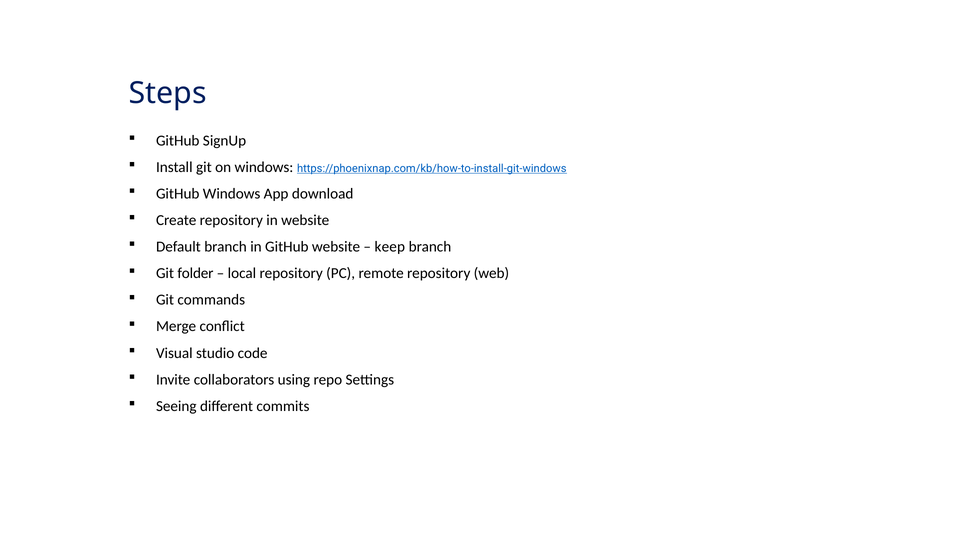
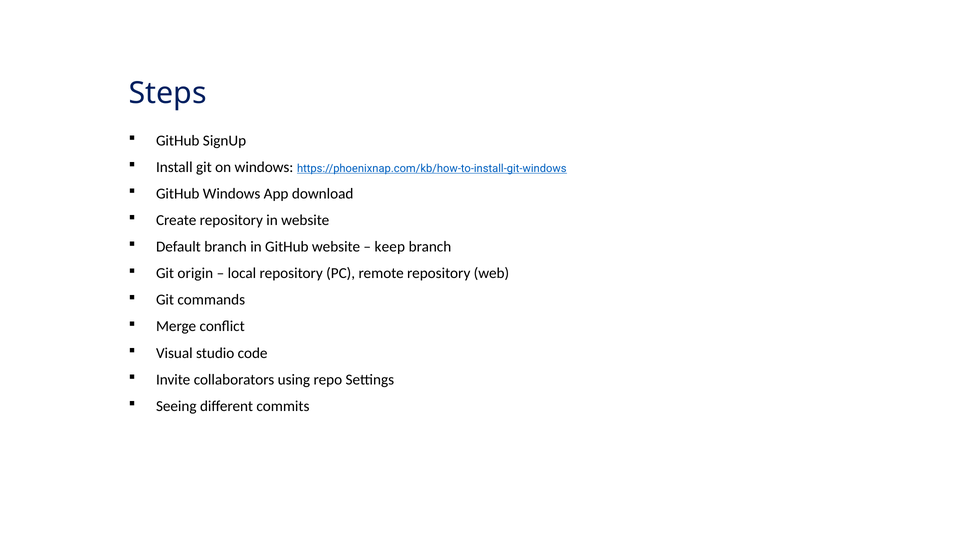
folder: folder -> origin
